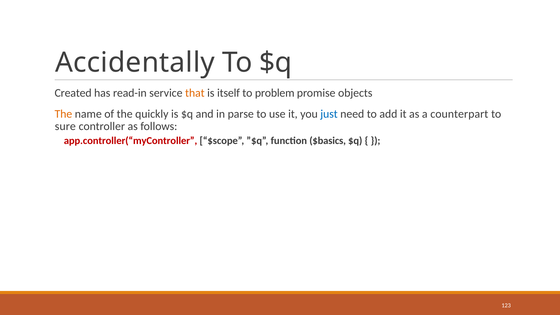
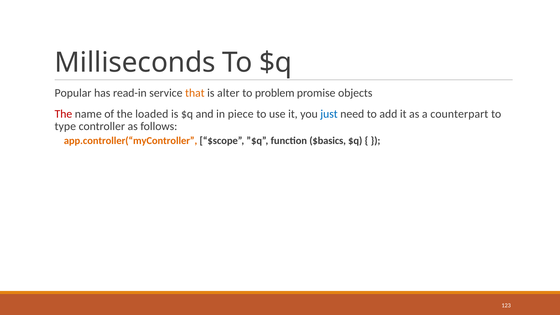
Accidentally: Accidentally -> Milliseconds
Created: Created -> Popular
itself: itself -> alter
The at (63, 114) colour: orange -> red
quickly: quickly -> loaded
parse: parse -> piece
sure: sure -> type
app.controller(“myController colour: red -> orange
